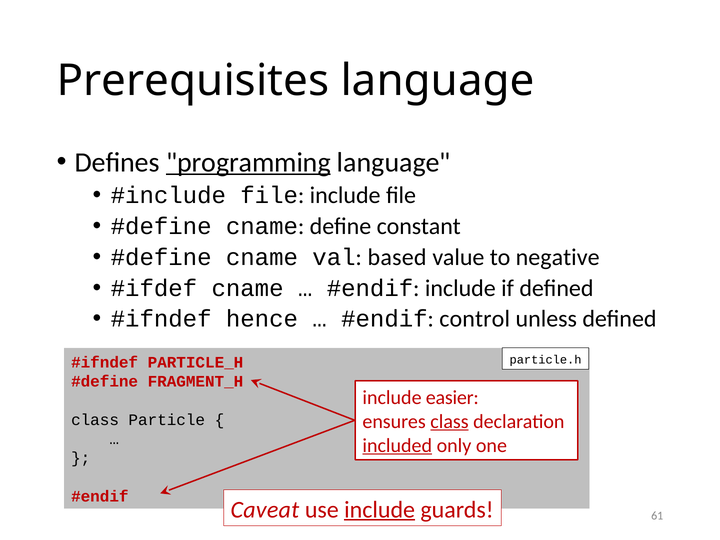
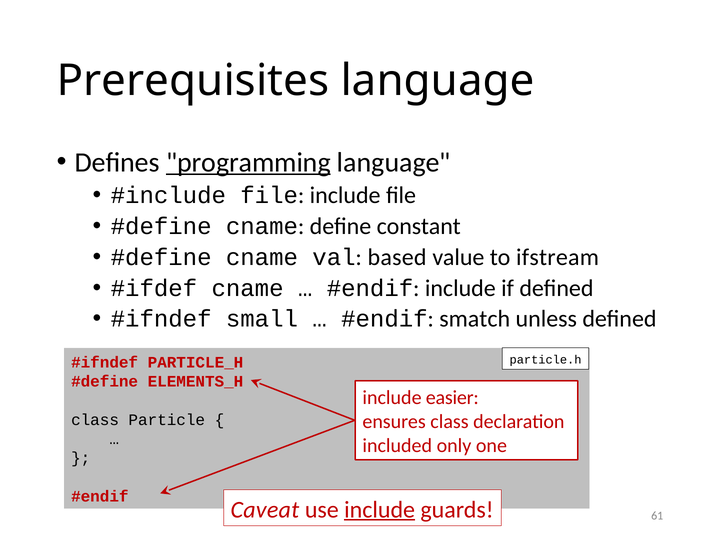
negative: negative -> ifstream
hence: hence -> small
control: control -> smatch
FRAGMENT_H: FRAGMENT_H -> ELEMENTS_H
class at (449, 421) underline: present -> none
included underline: present -> none
